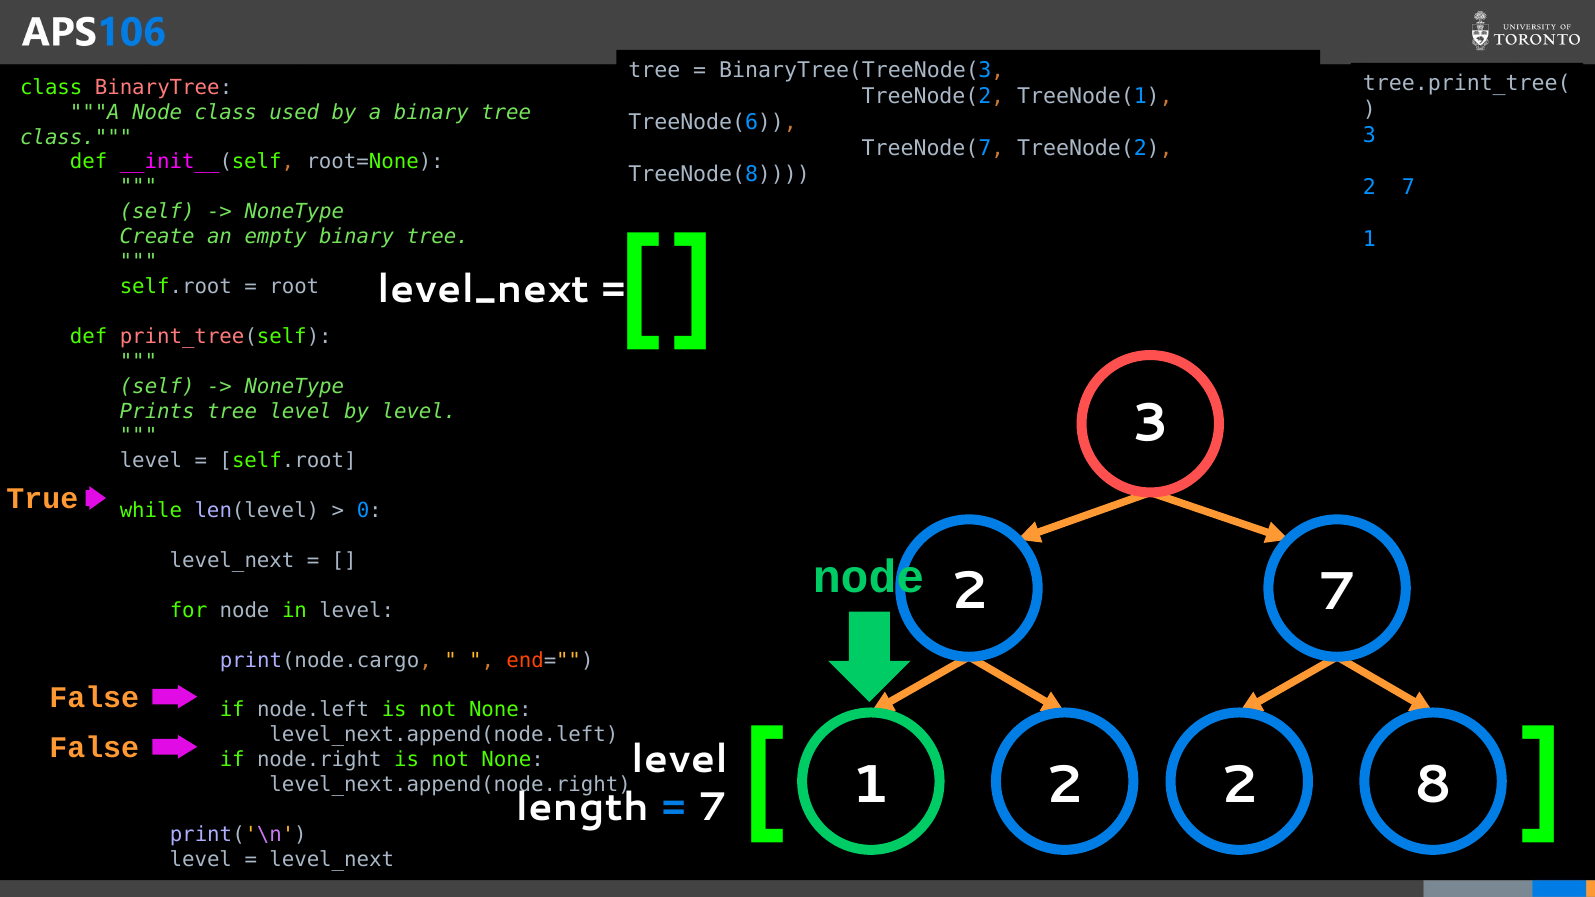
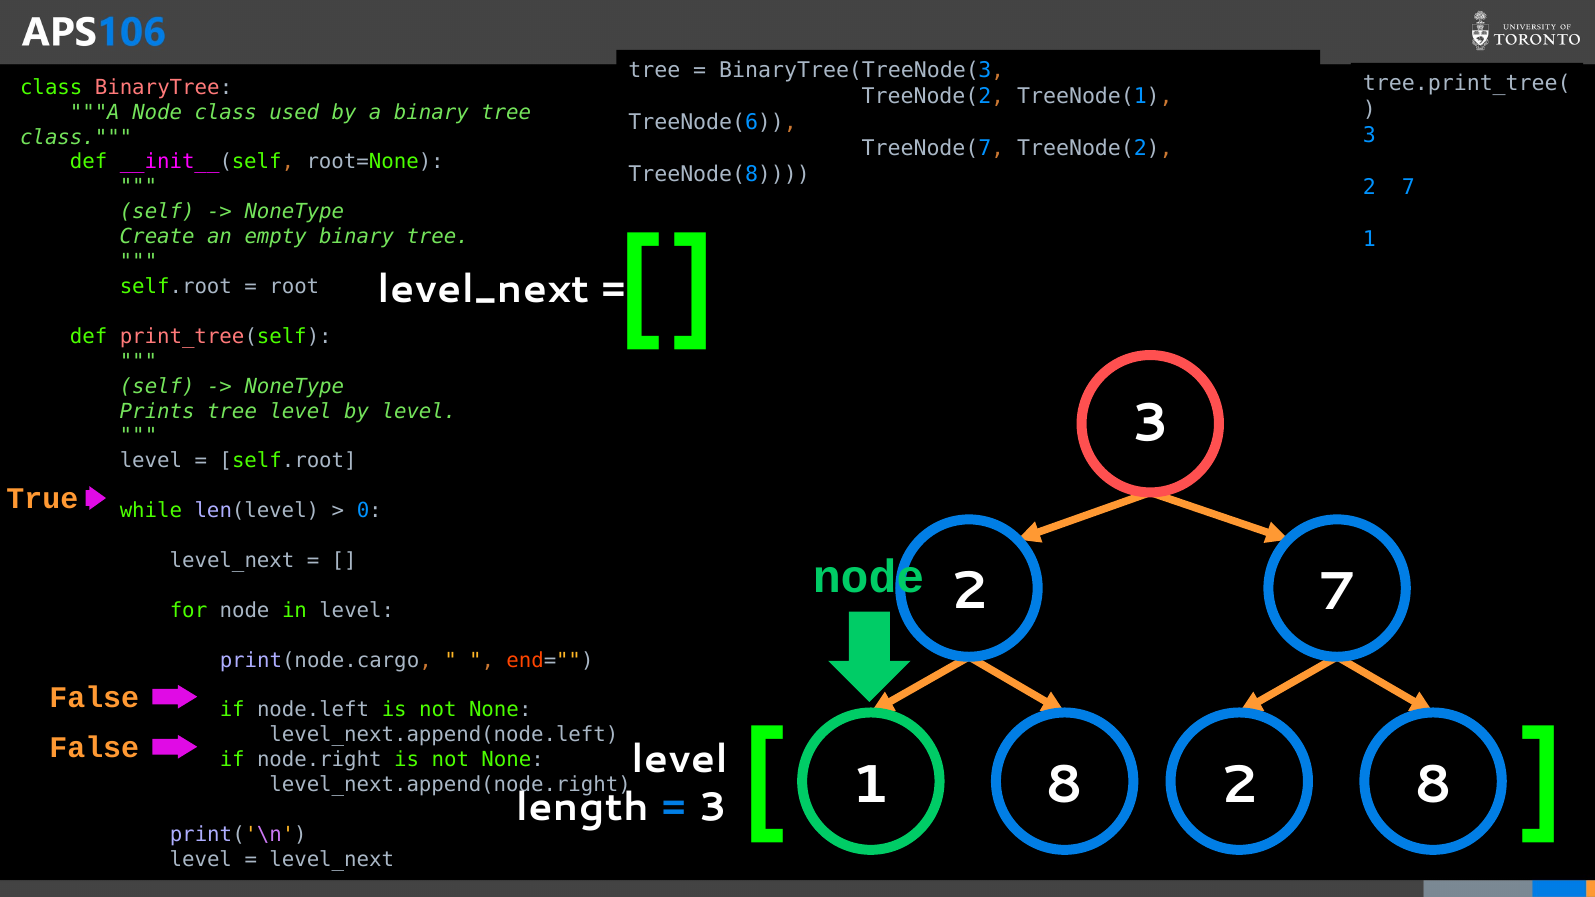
1 2: 2 -> 8
7 at (713, 808): 7 -> 3
